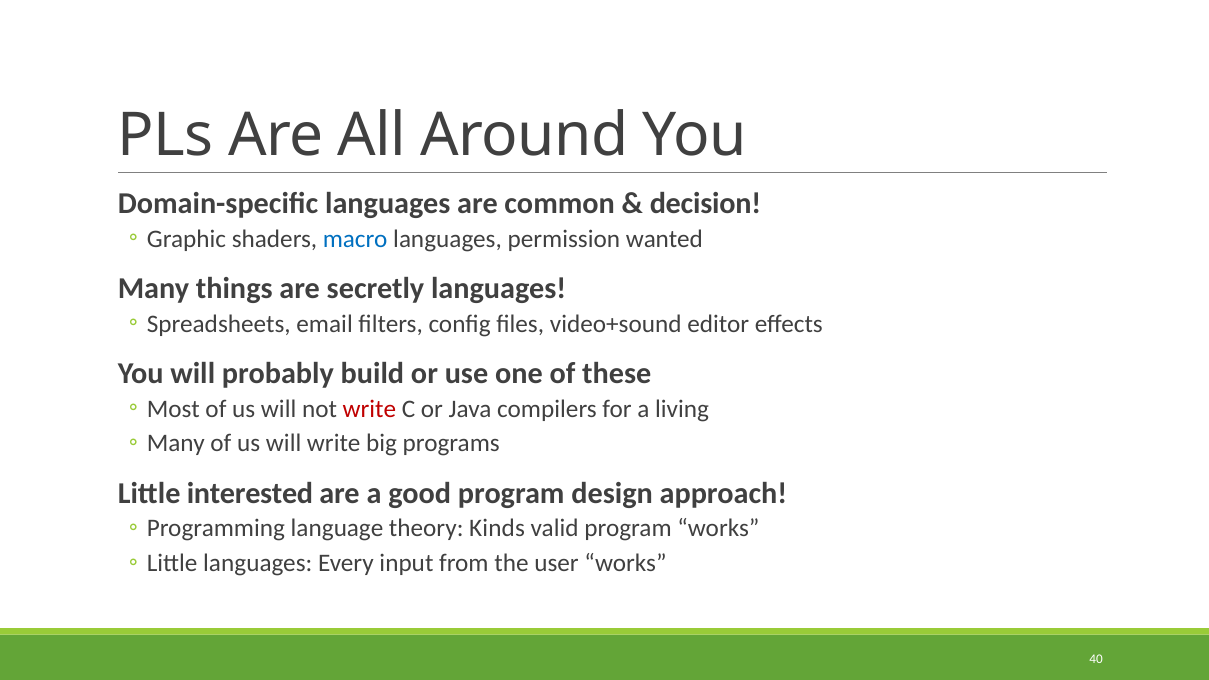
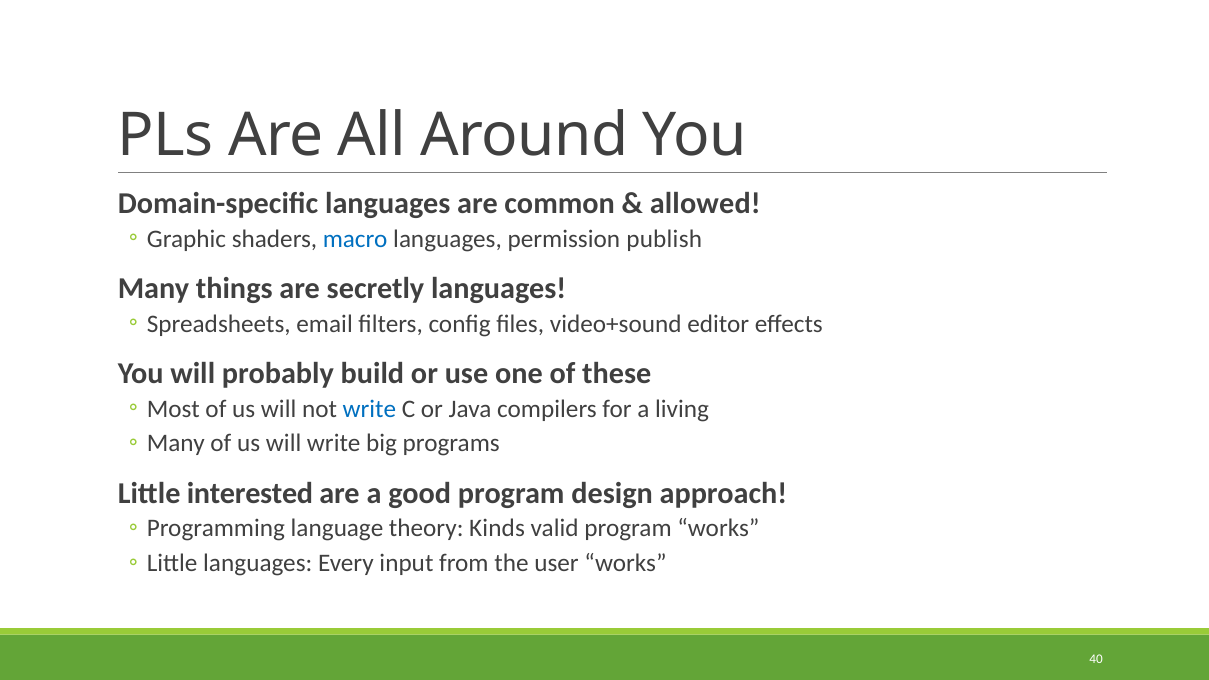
decision: decision -> allowed
wanted: wanted -> publish
write at (369, 409) colour: red -> blue
